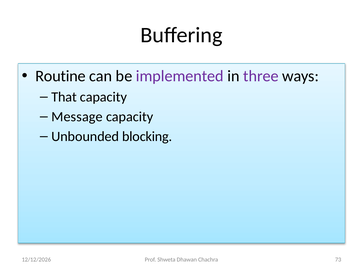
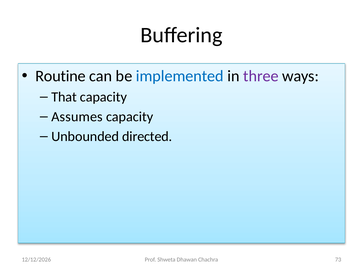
implemented colour: purple -> blue
Message: Message -> Assumes
blocking: blocking -> directed
